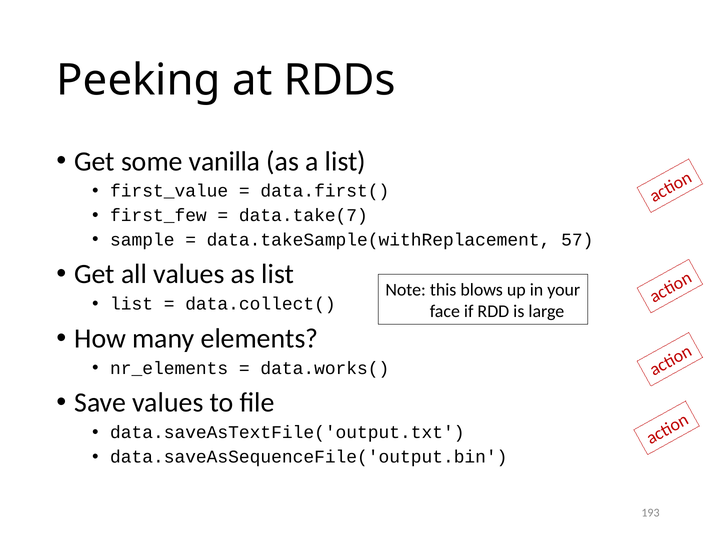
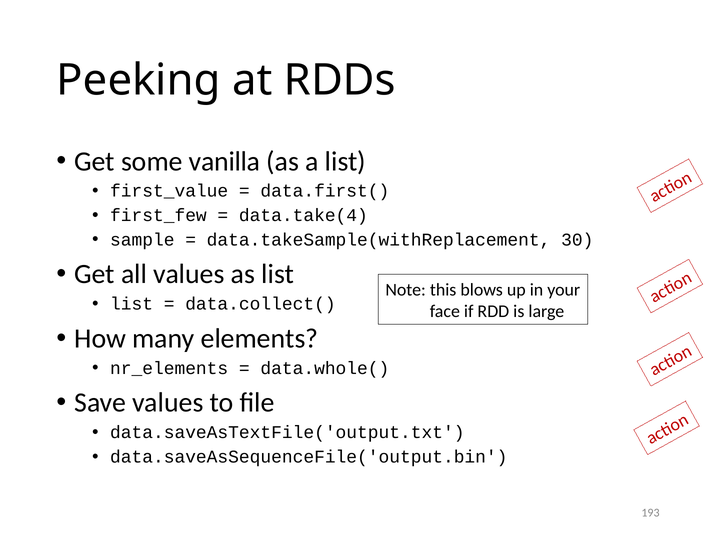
data.take(7: data.take(7 -> data.take(4
57: 57 -> 30
data.works(: data.works( -> data.whole(
